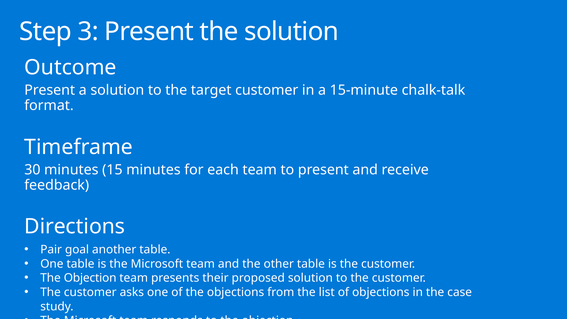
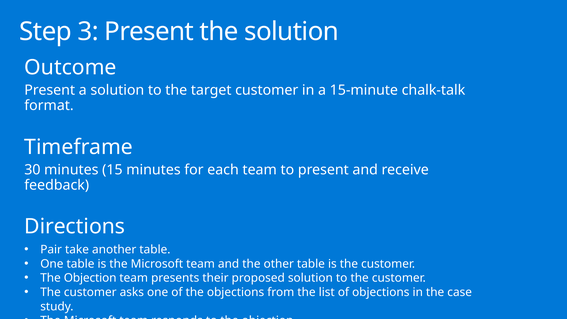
goal: goal -> take
